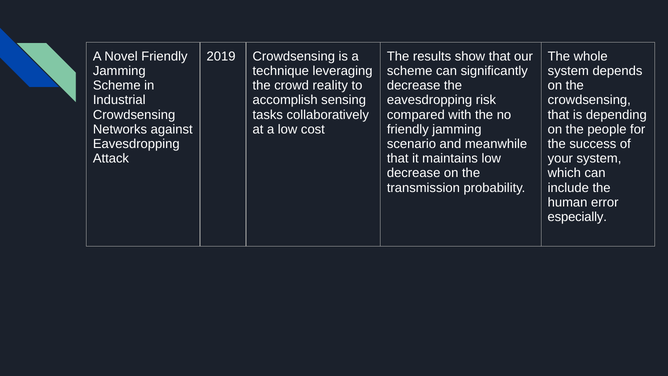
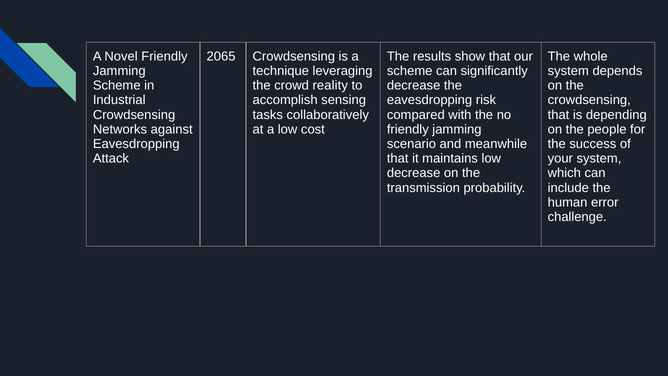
2019: 2019 -> 2065
especially: especially -> challenge
